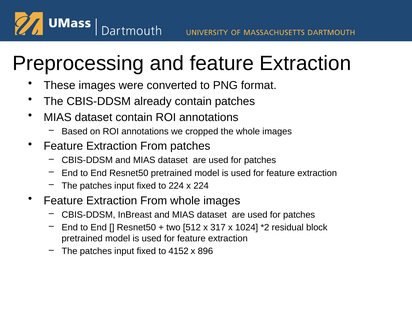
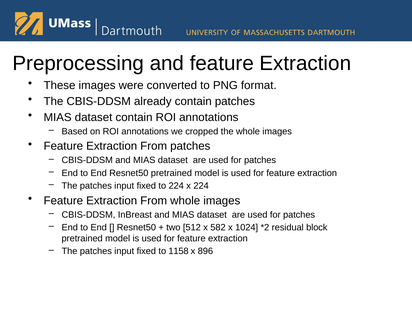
317: 317 -> 582
4152: 4152 -> 1158
